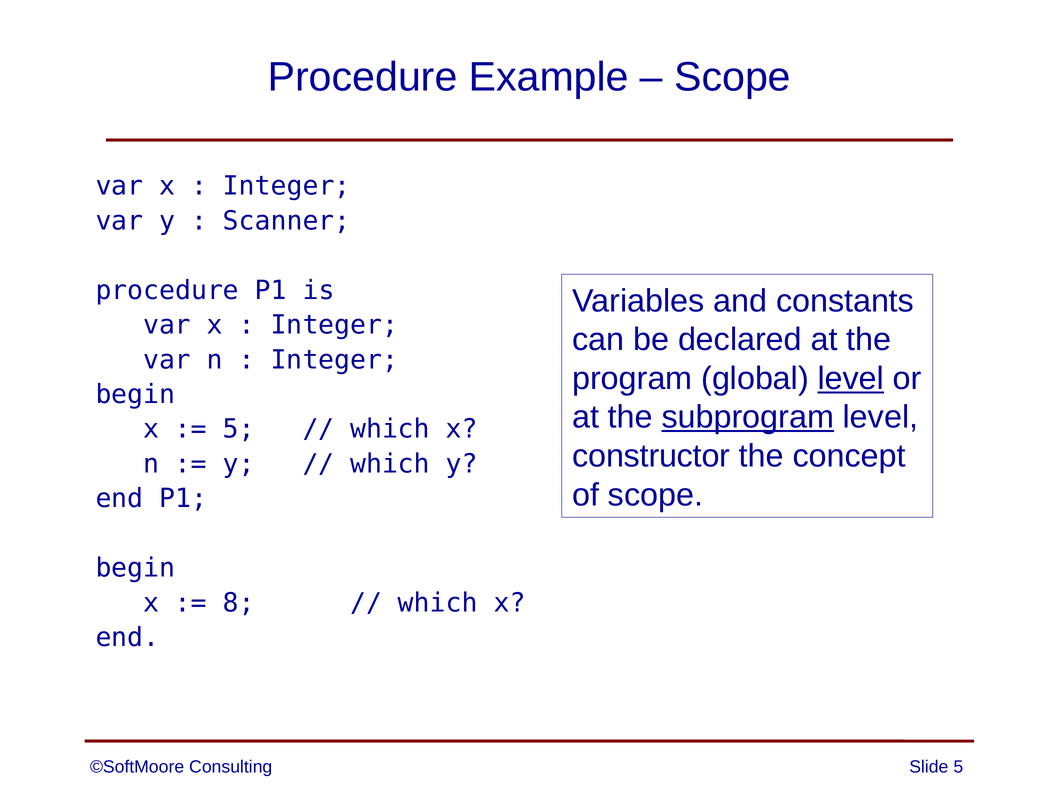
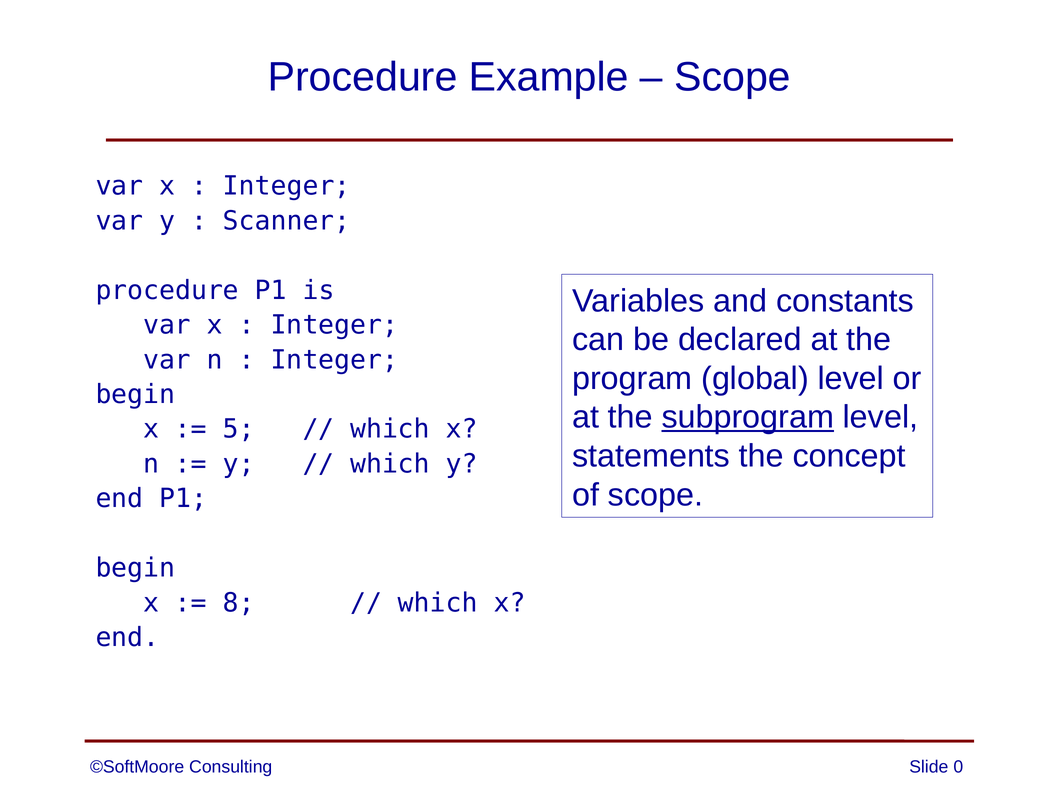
level at (851, 379) underline: present -> none
constructor: constructor -> statements
Slide 5: 5 -> 0
